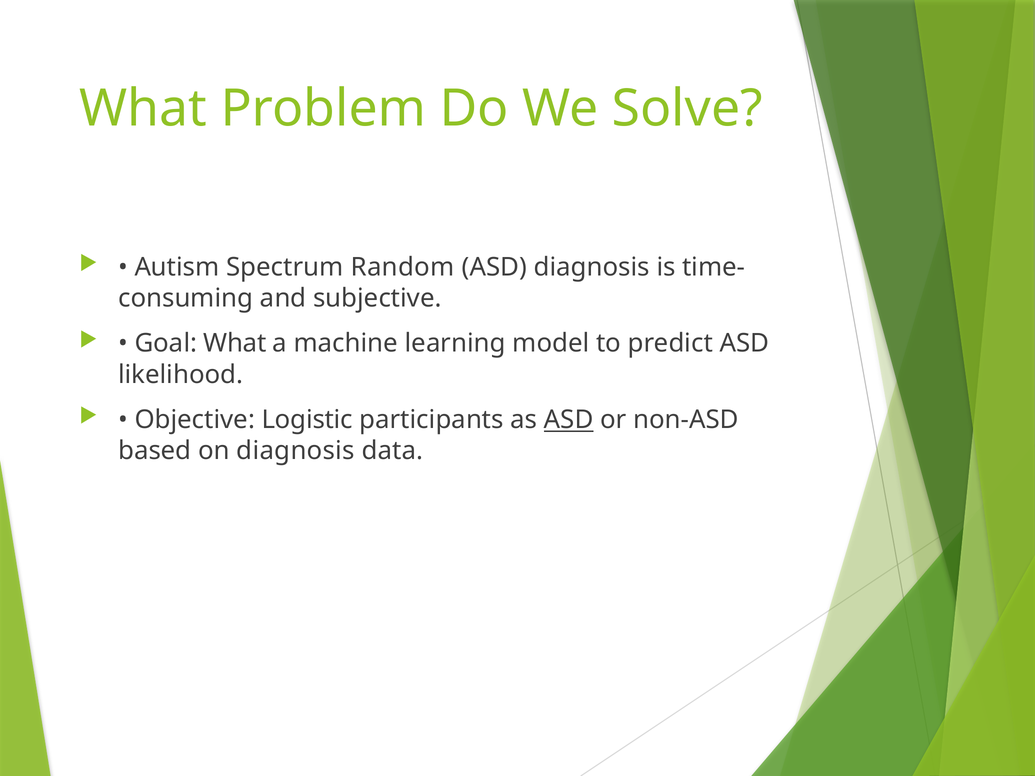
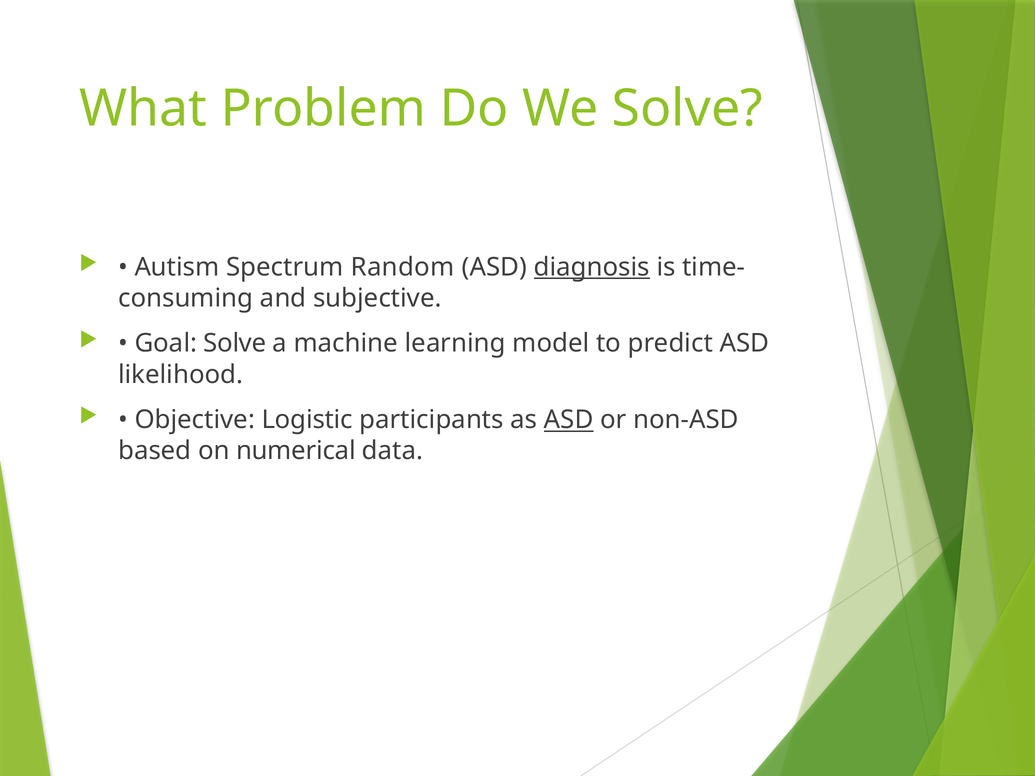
diagnosis at (592, 267) underline: none -> present
Goal What: What -> Solve
on diagnosis: diagnosis -> numerical
